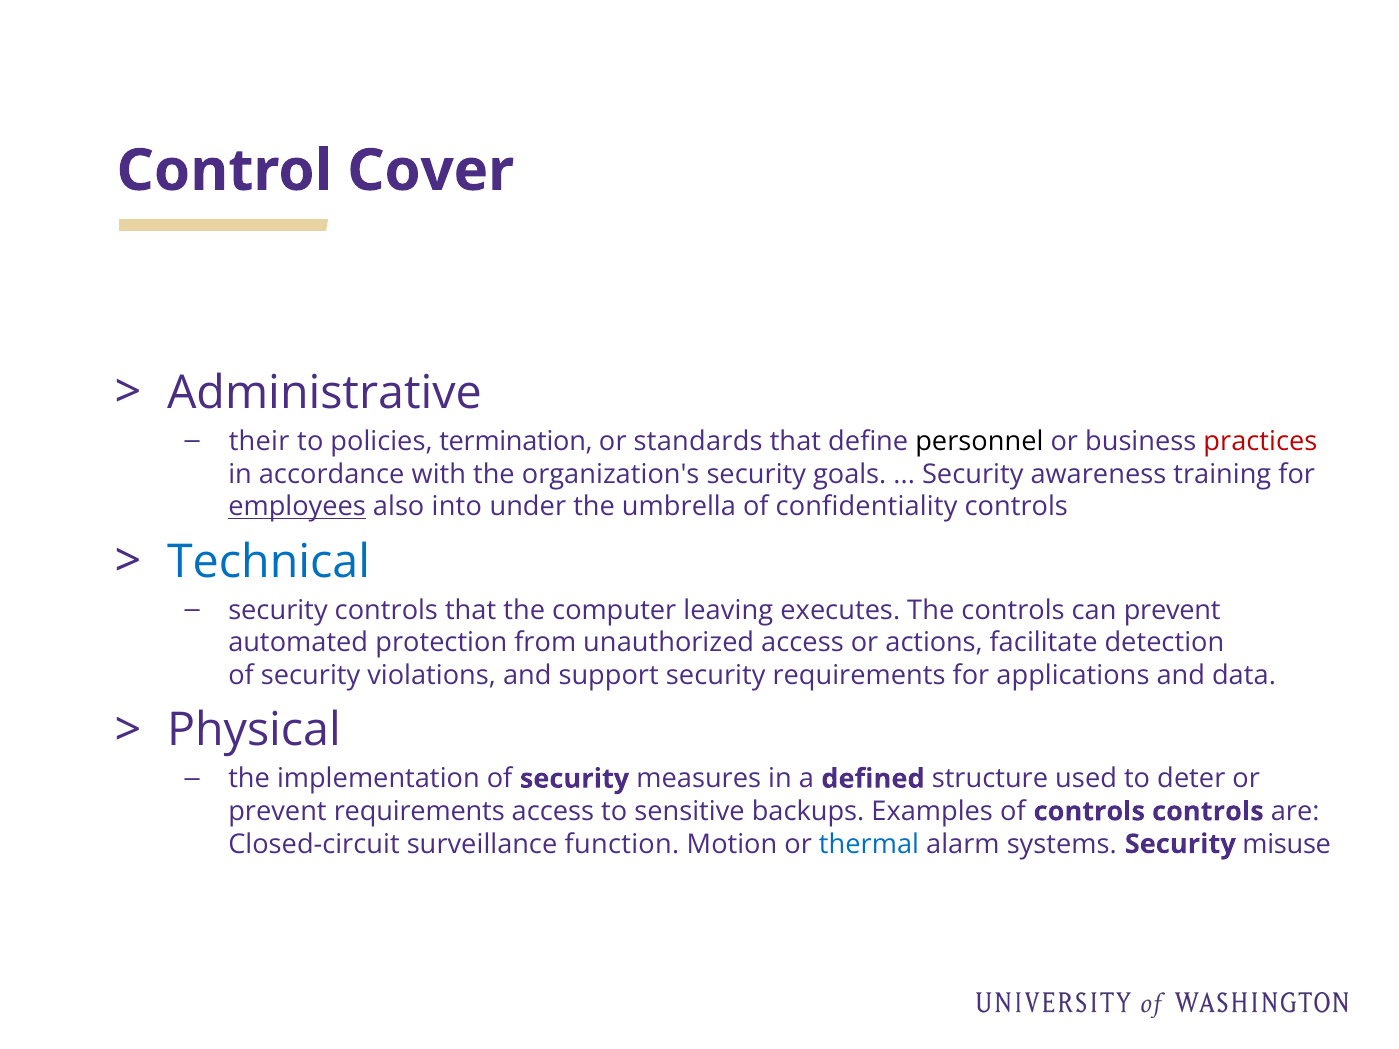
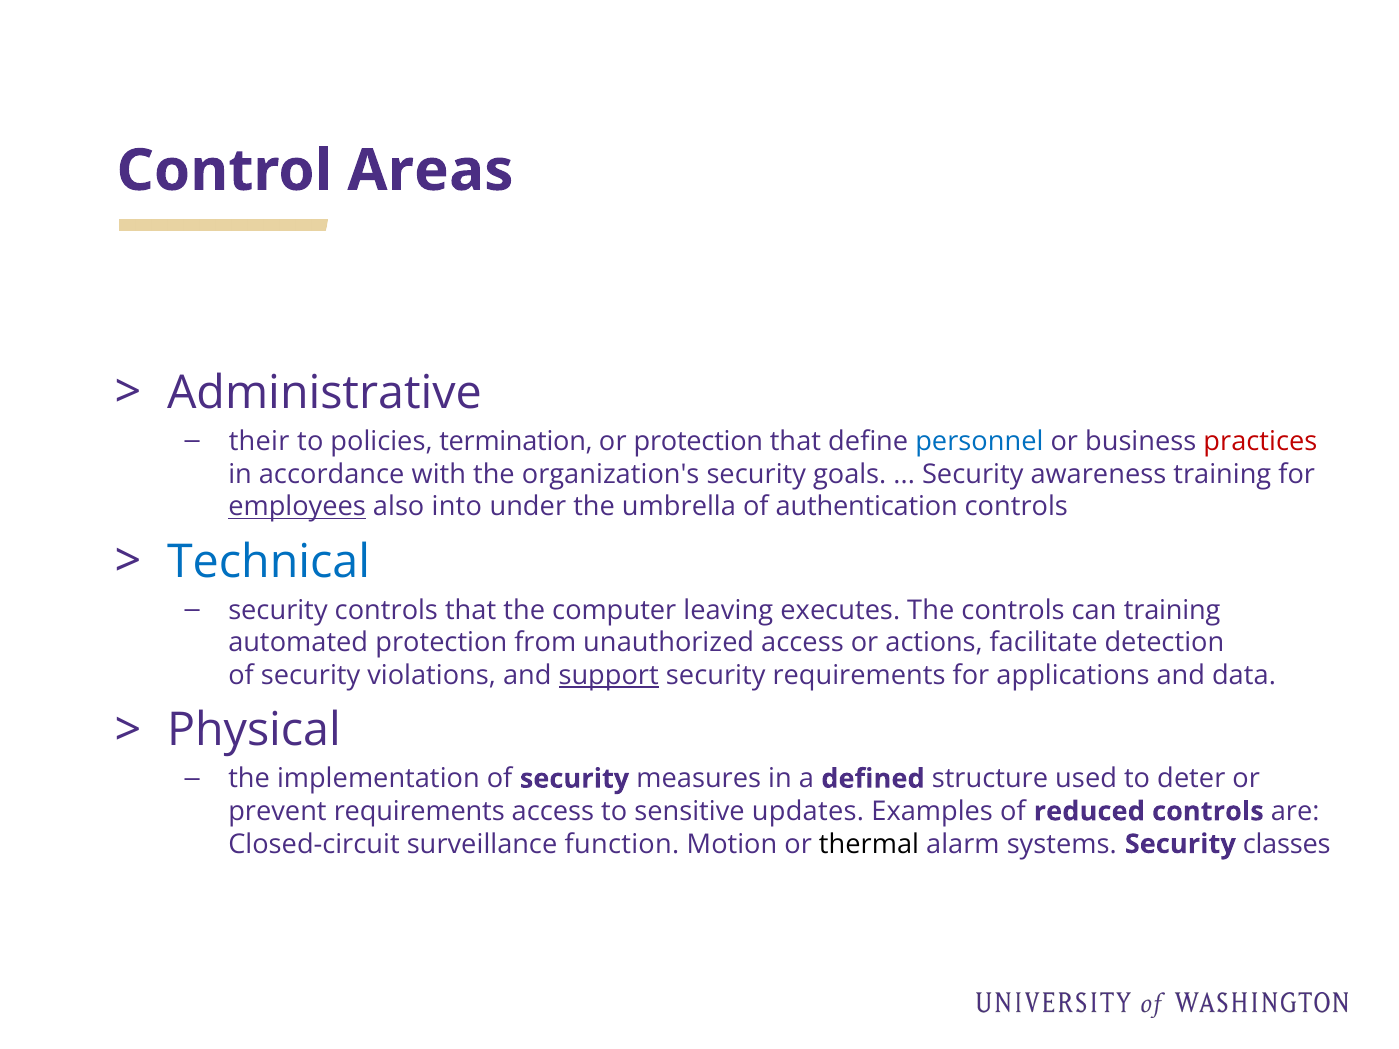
Cover: Cover -> Areas
or standards: standards -> protection
personnel colour: black -> blue
confidentiality: confidentiality -> authentication
can prevent: prevent -> training
support underline: none -> present
backups: backups -> updates
of controls: controls -> reduced
thermal colour: blue -> black
misuse: misuse -> classes
